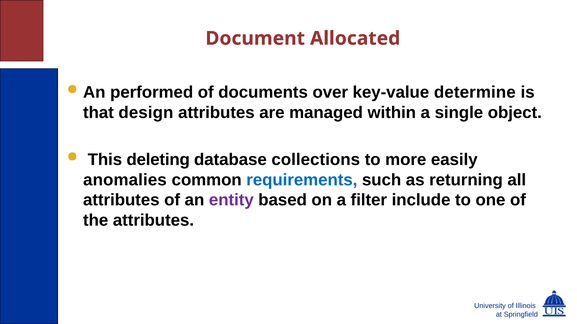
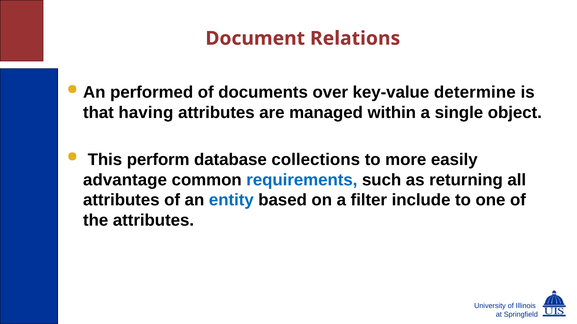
Allocated: Allocated -> Relations
design: design -> having
deleting: deleting -> perform
anomalies: anomalies -> advantage
entity colour: purple -> blue
